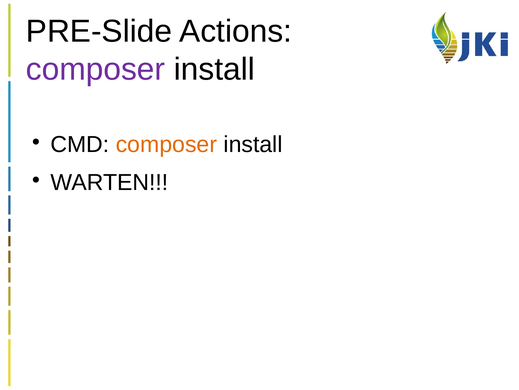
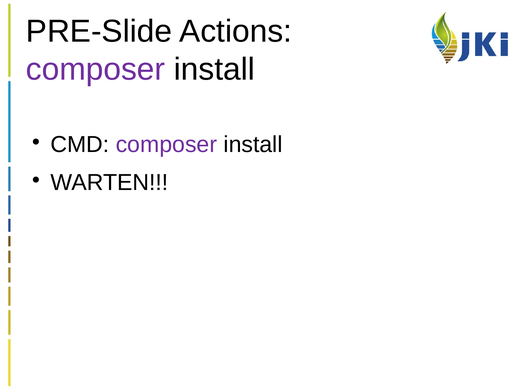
composer at (166, 144) colour: orange -> purple
